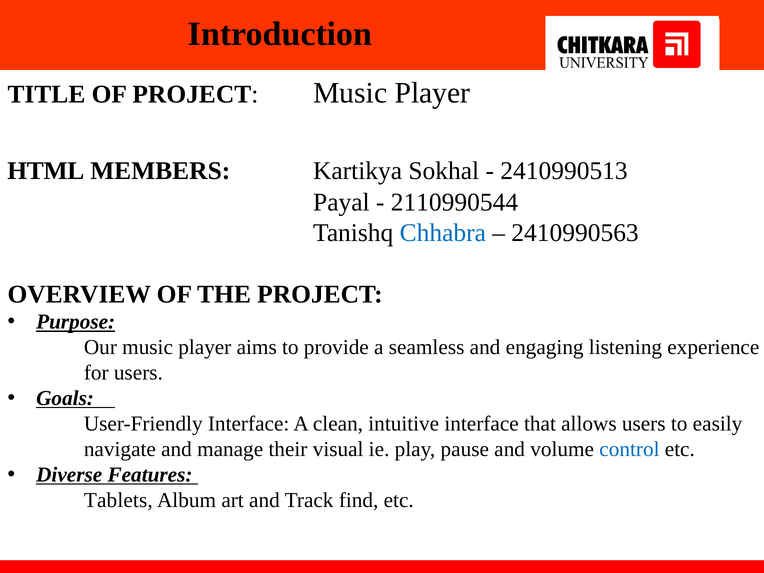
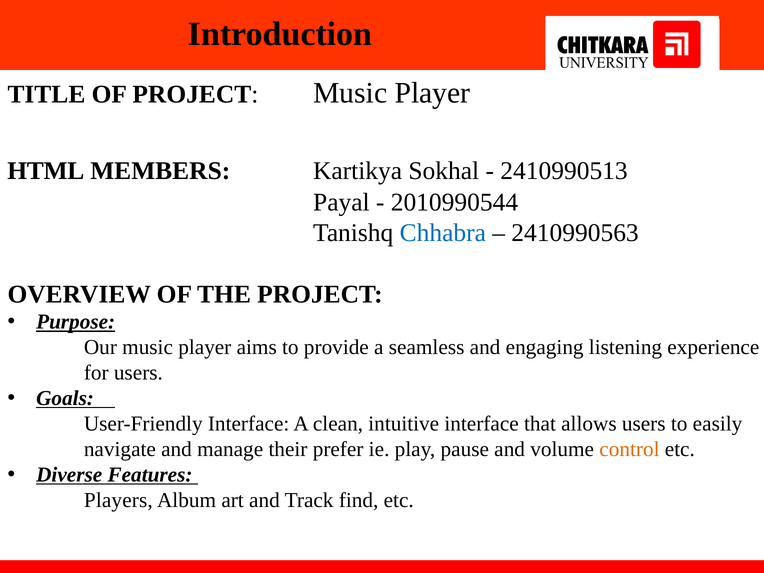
2110990544: 2110990544 -> 2010990544
visual: visual -> prefer
control colour: blue -> orange
Tablets: Tablets -> Players
